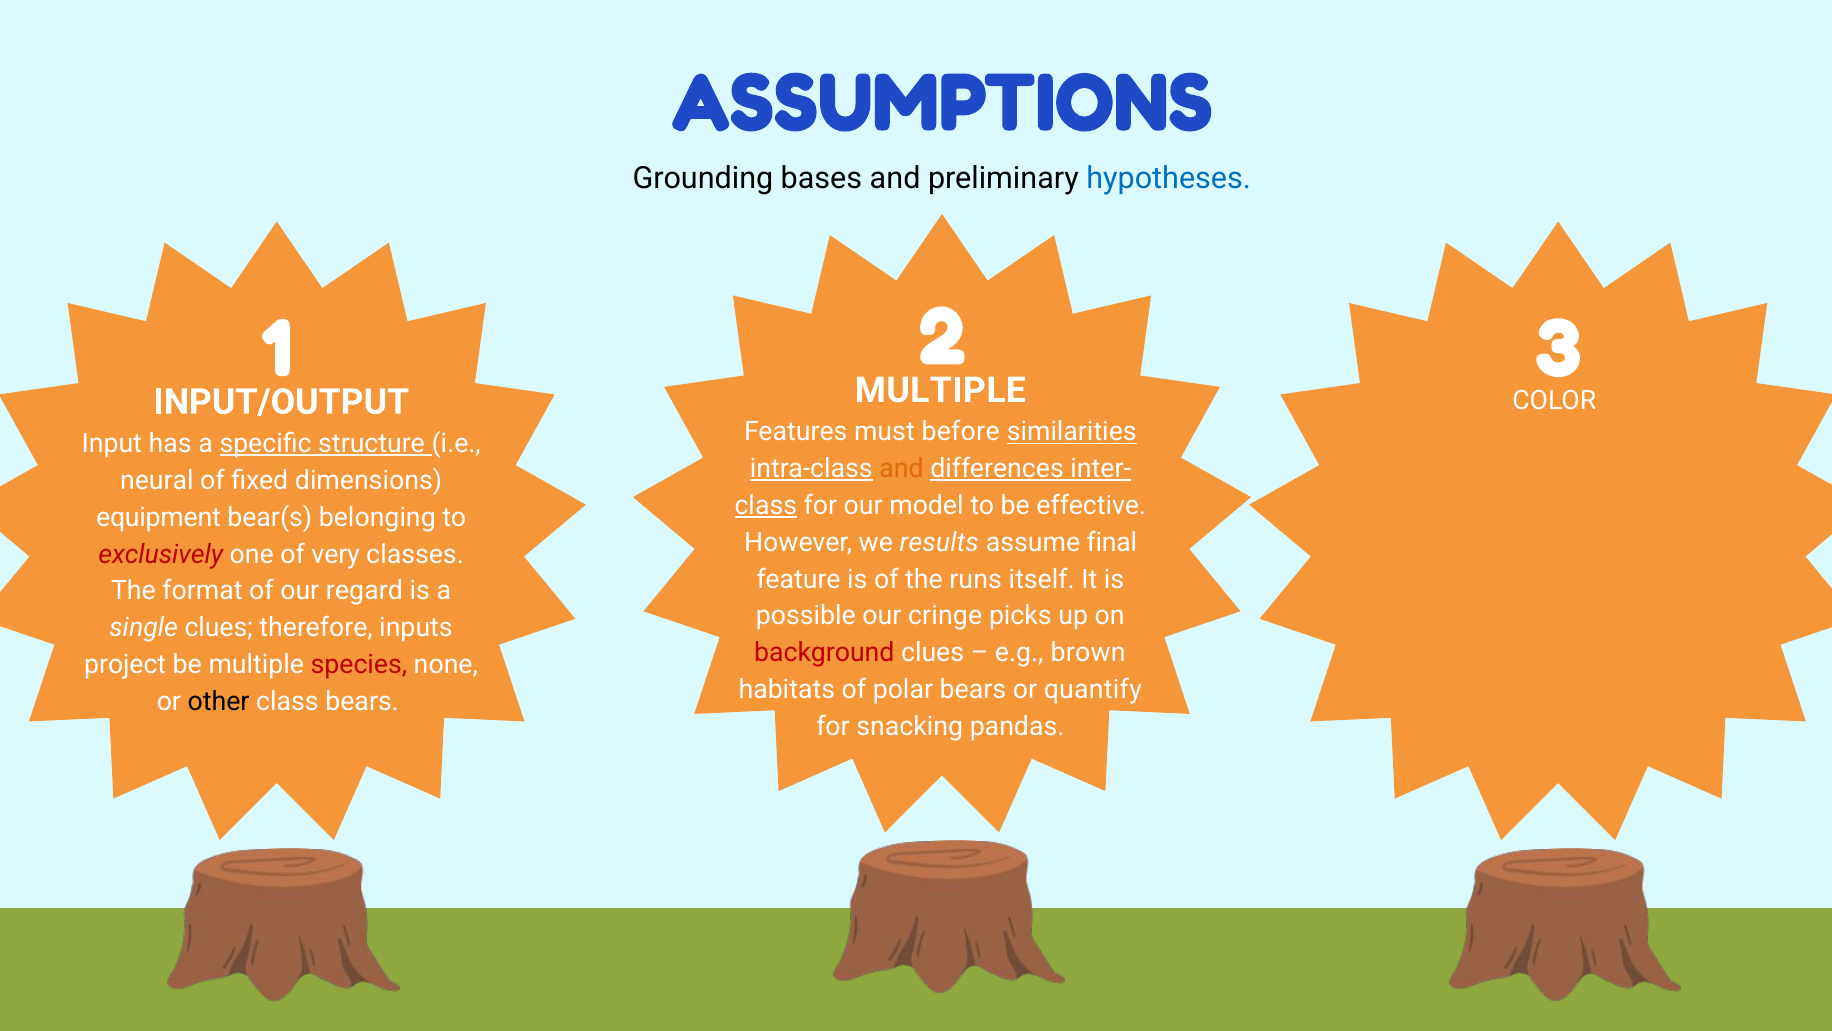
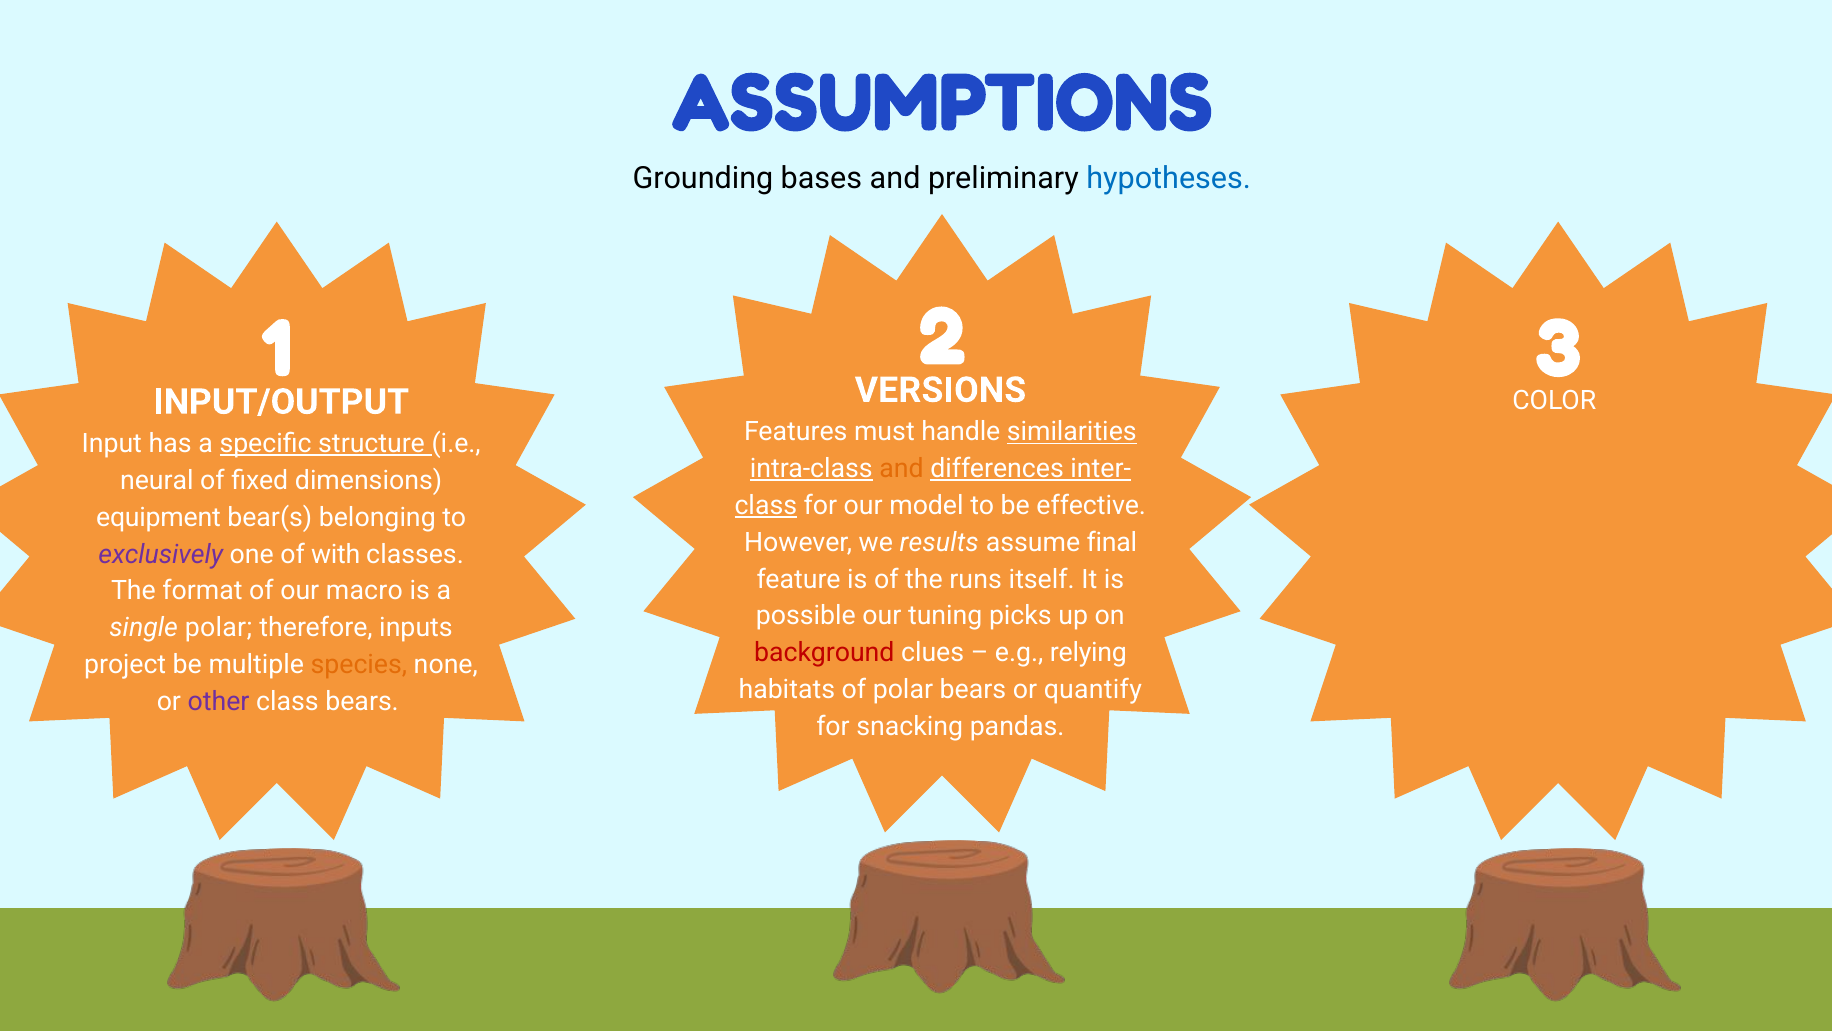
MULTIPLE at (940, 390): MULTIPLE -> VERSIONS
before: before -> handle
exclusively colour: red -> purple
very: very -> with
regard: regard -> macro
cringe: cringe -> tuning
single clues: clues -> polar
brown: brown -> relying
species colour: red -> orange
other colour: black -> purple
